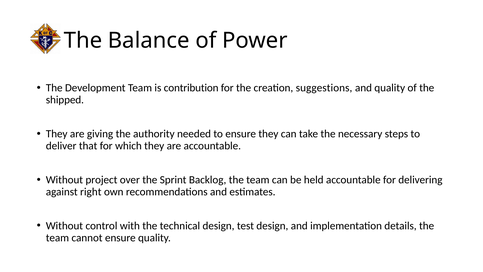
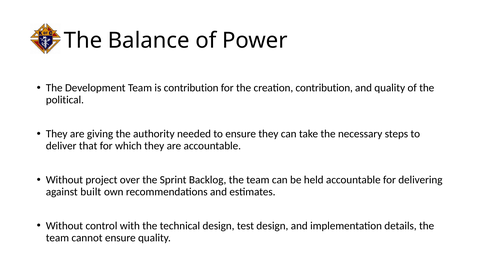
creation suggestions: suggestions -> contribution
shipped: shipped -> political
right: right -> built
